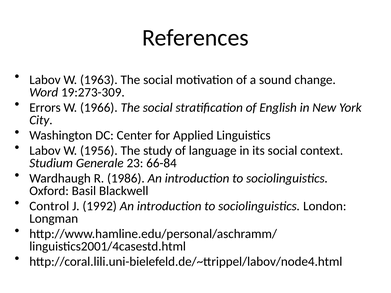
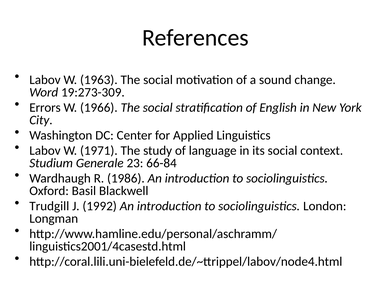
1956: 1956 -> 1971
Control: Control -> Trudgill
